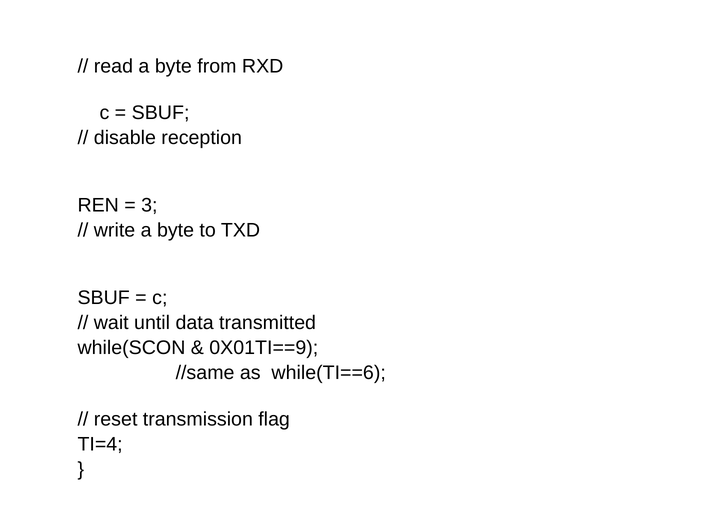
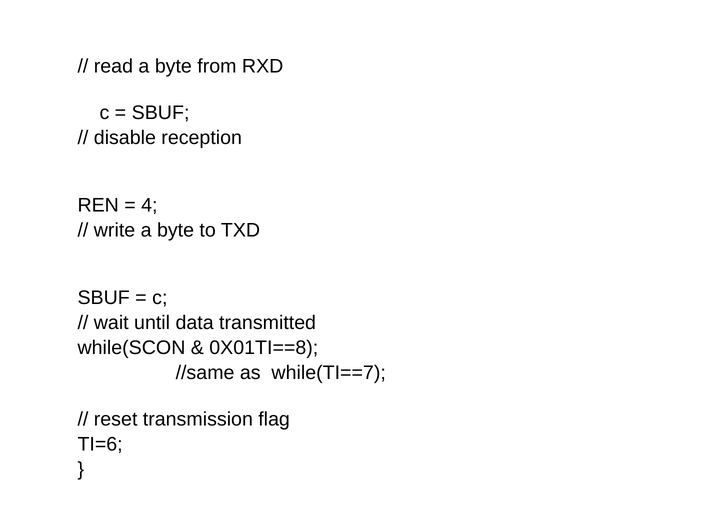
3: 3 -> 4
0X01TI==9: 0X01TI==9 -> 0X01TI==8
while(TI==6: while(TI==6 -> while(TI==7
TI=4: TI=4 -> TI=6
